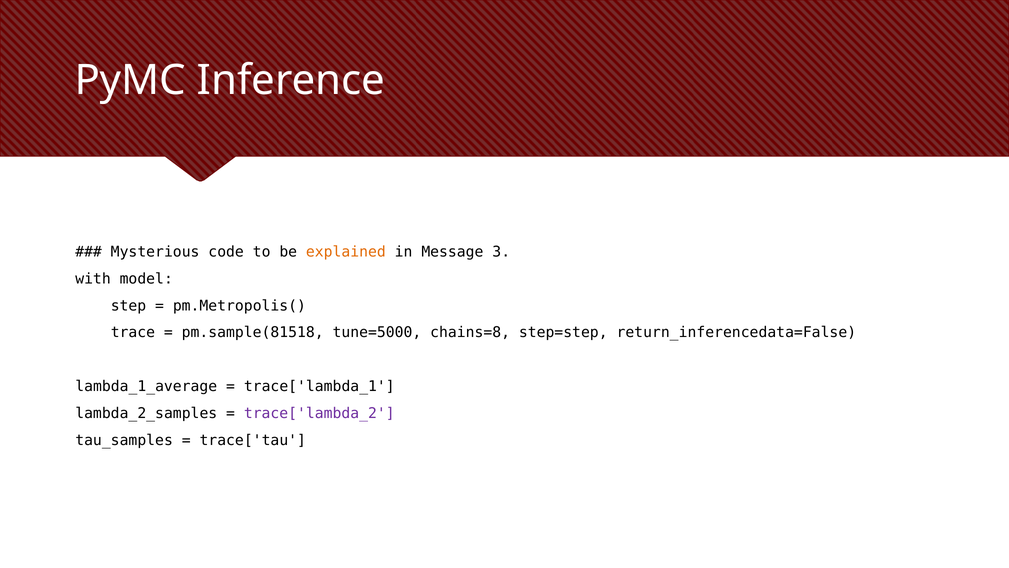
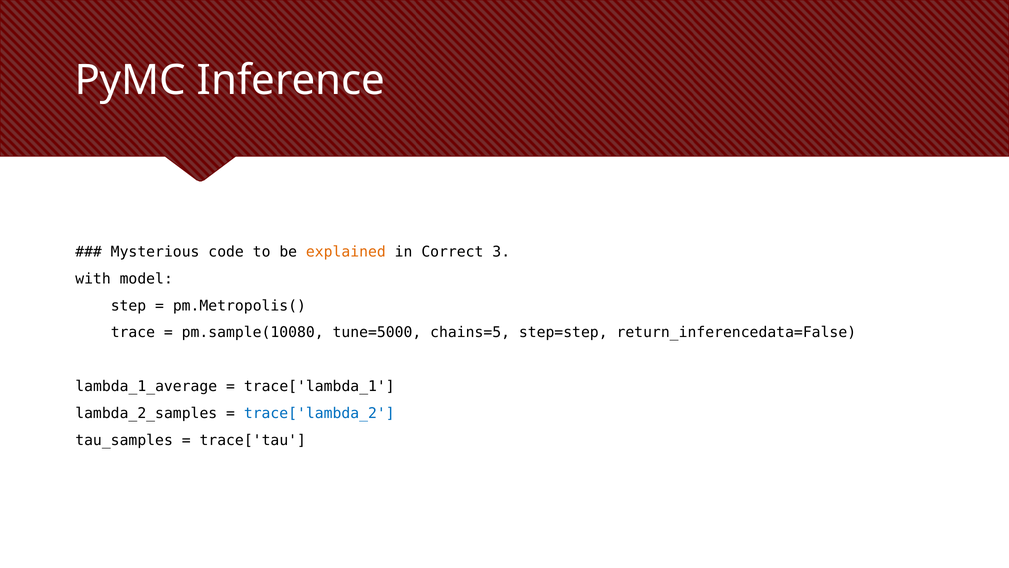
Message: Message -> Correct
pm.sample(81518: pm.sample(81518 -> pm.sample(10080
chains=8: chains=8 -> chains=5
trace['lambda_2 colour: purple -> blue
